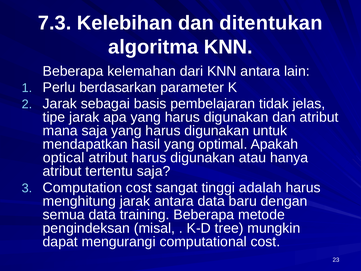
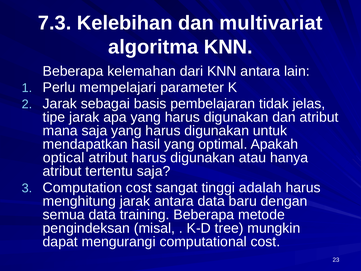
ditentukan: ditentukan -> multivariat
berdasarkan: berdasarkan -> mempelajari
